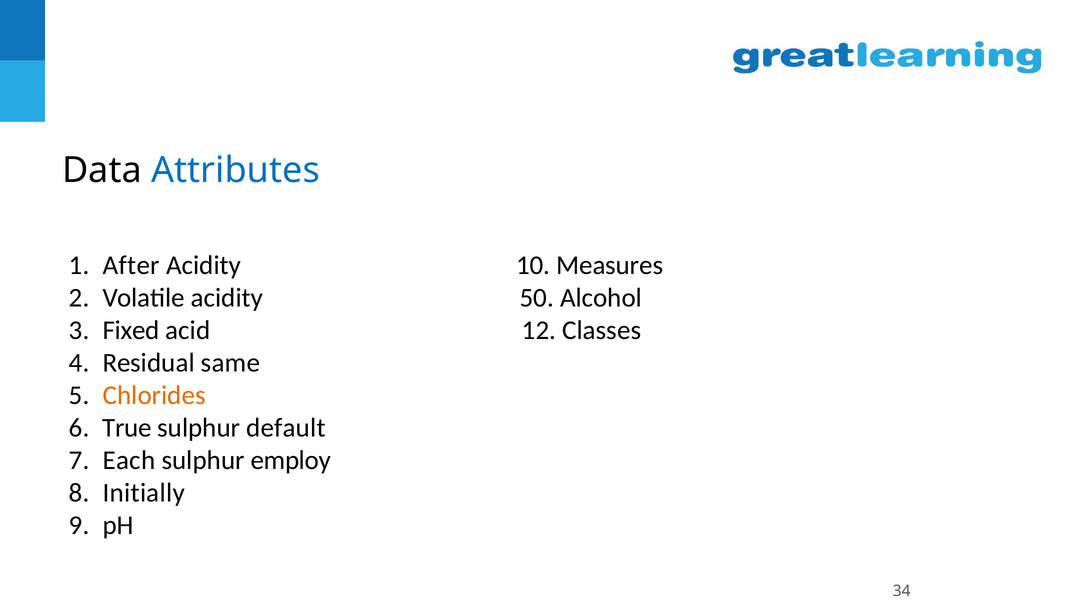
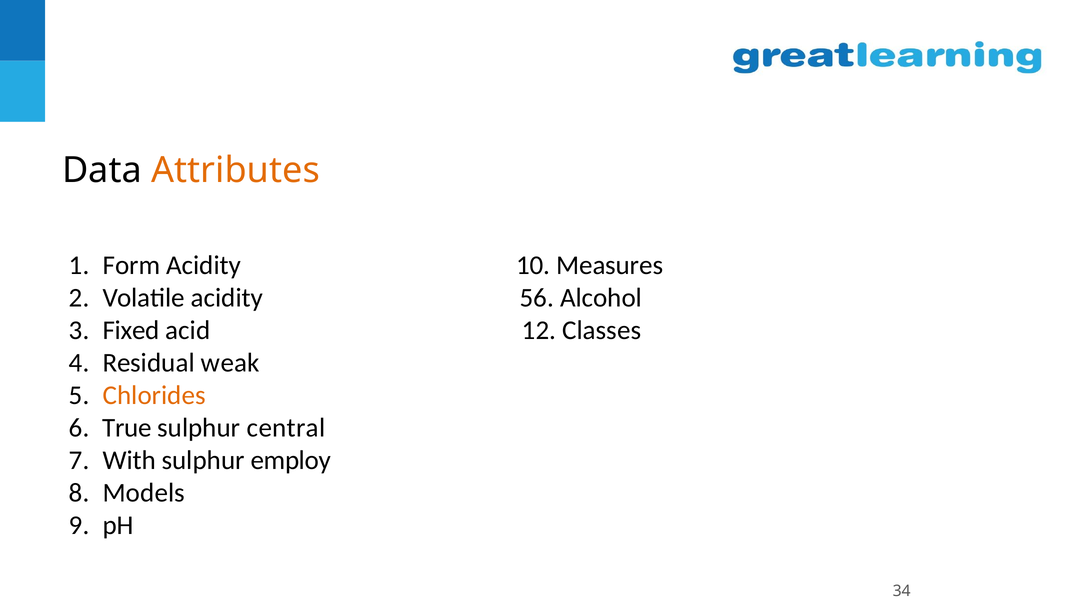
Attributes colour: blue -> orange
After: After -> Form
50: 50 -> 56
same: same -> weak
default: default -> central
Each: Each -> With
Initially: Initially -> Models
